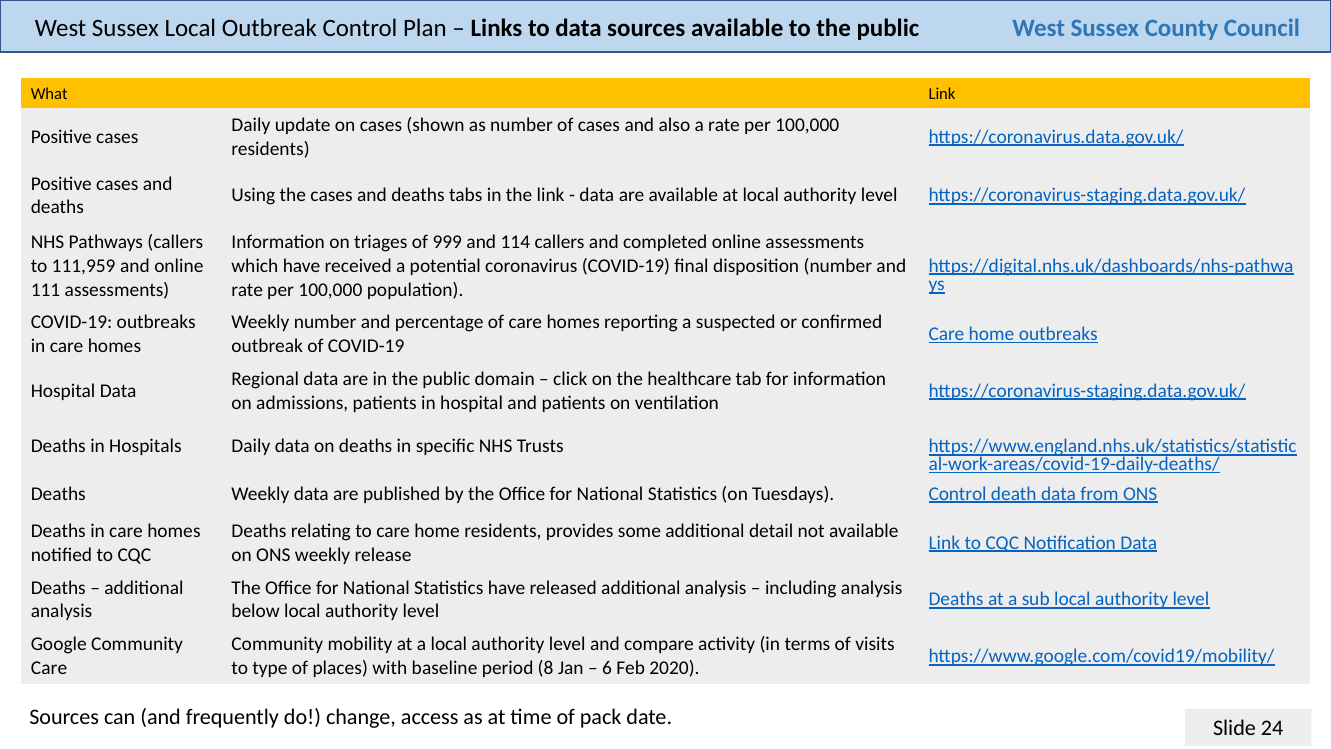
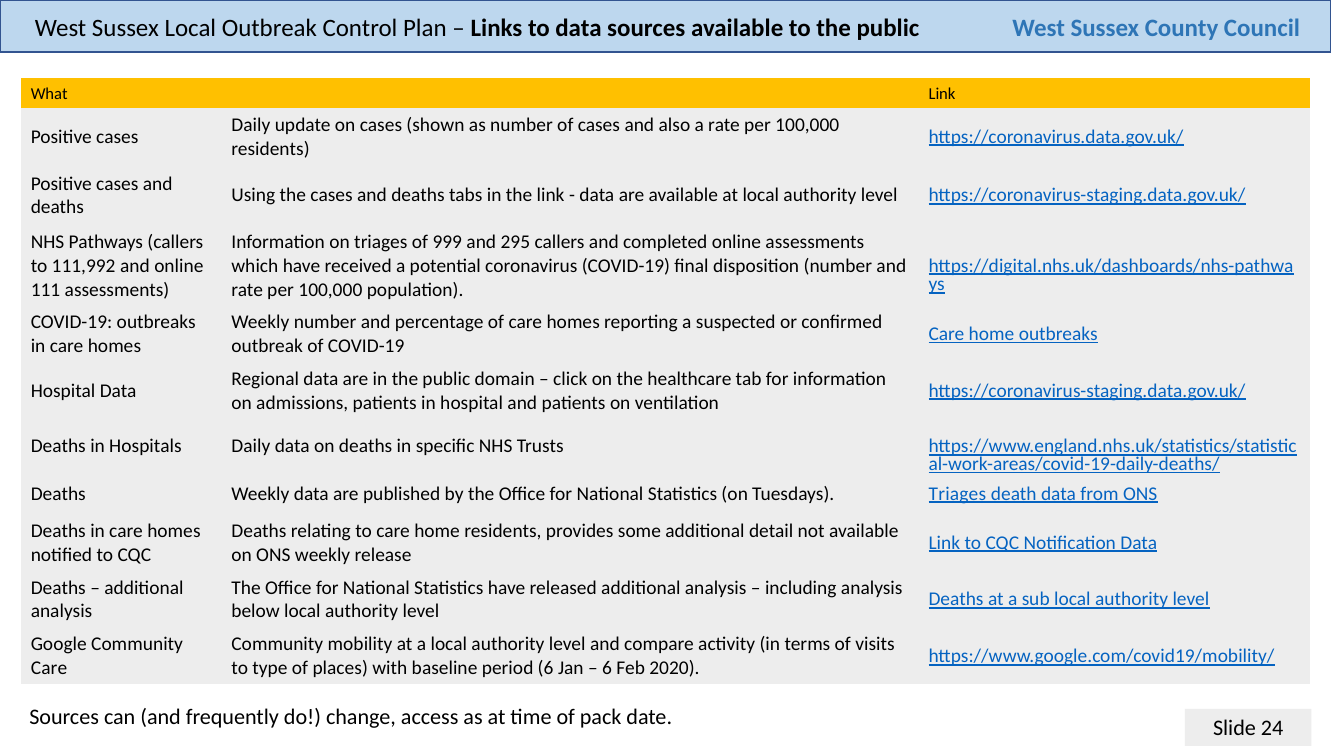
114: 114 -> 295
111,959: 111,959 -> 111,992
Tuesdays Control: Control -> Triages
period 8: 8 -> 6
